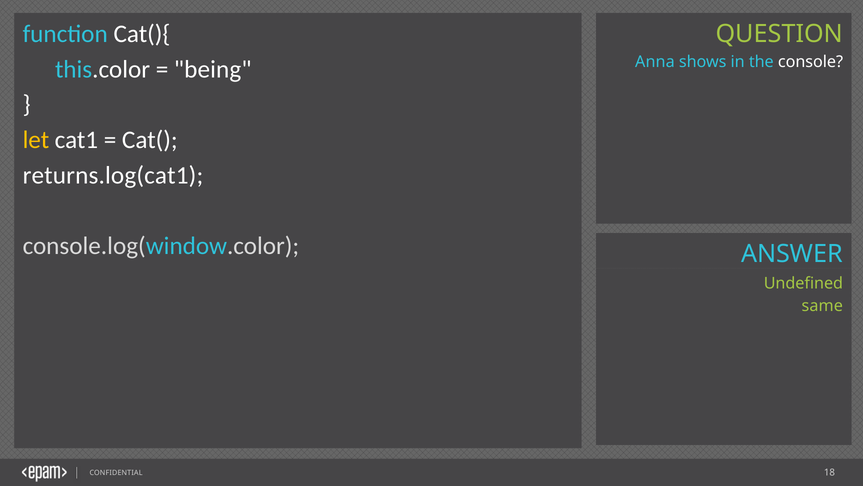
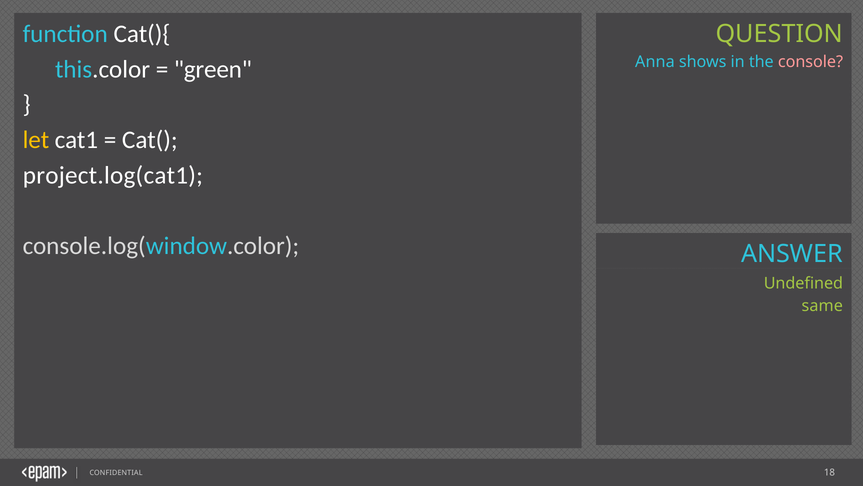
console colour: white -> pink
being: being -> green
returns.log(cat1: returns.log(cat1 -> project.log(cat1
